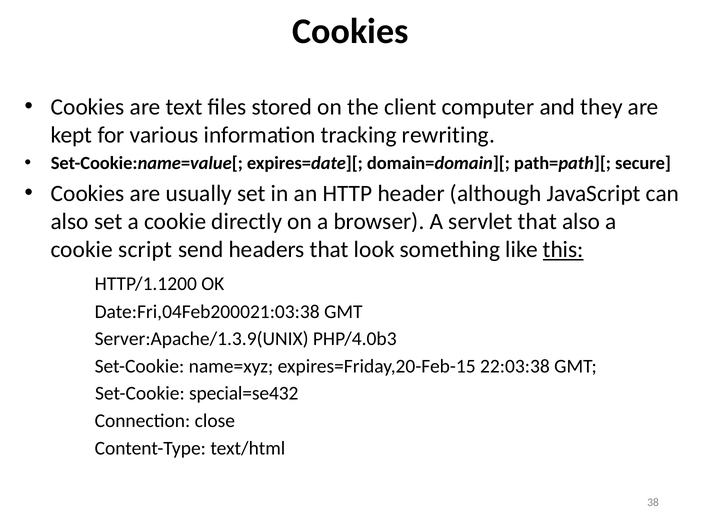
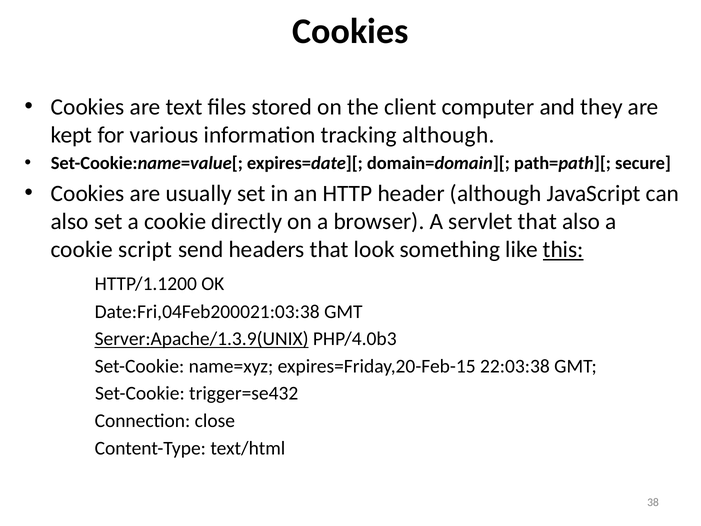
tracking rewriting: rewriting -> although
Server:Apache/1.3.9(UNIX underline: none -> present
special=se432: special=se432 -> trigger=se432
